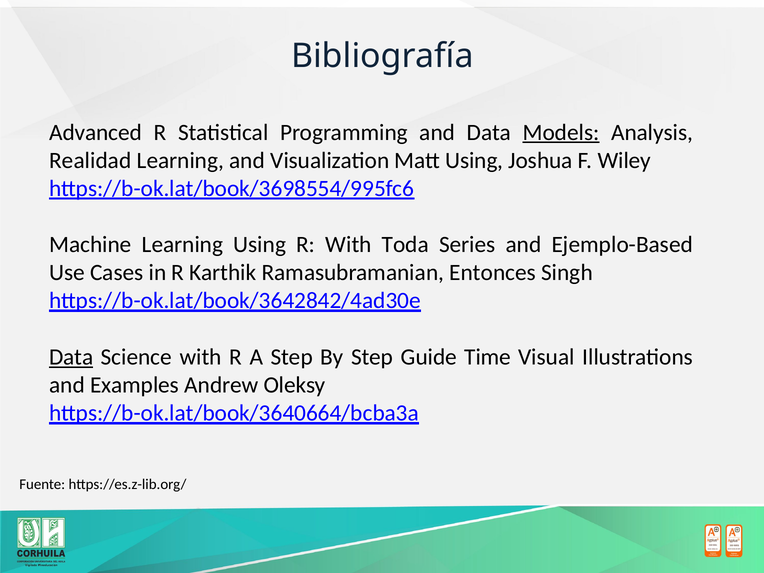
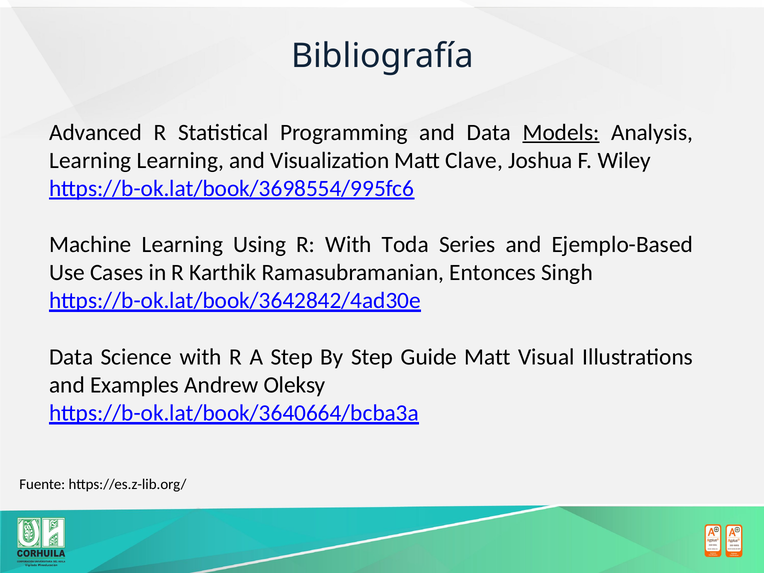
Realidad at (90, 160): Realidad -> Learning
Matt Using: Using -> Clave
Data at (71, 357) underline: present -> none
Guide Time: Time -> Matt
